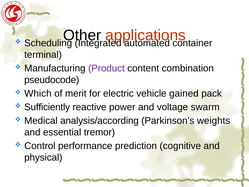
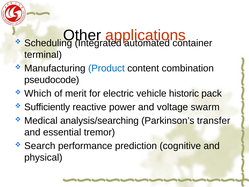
Product colour: purple -> blue
gained: gained -> historic
analysis/according: analysis/according -> analysis/searching
weights: weights -> transfer
Control: Control -> Search
